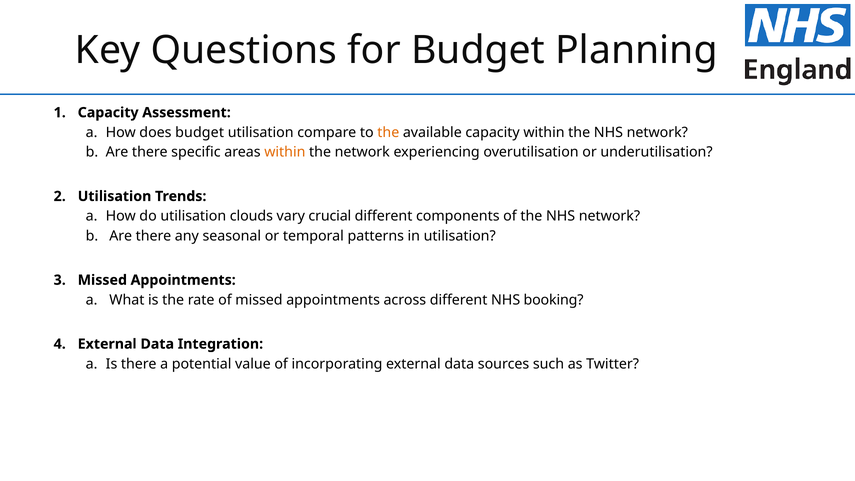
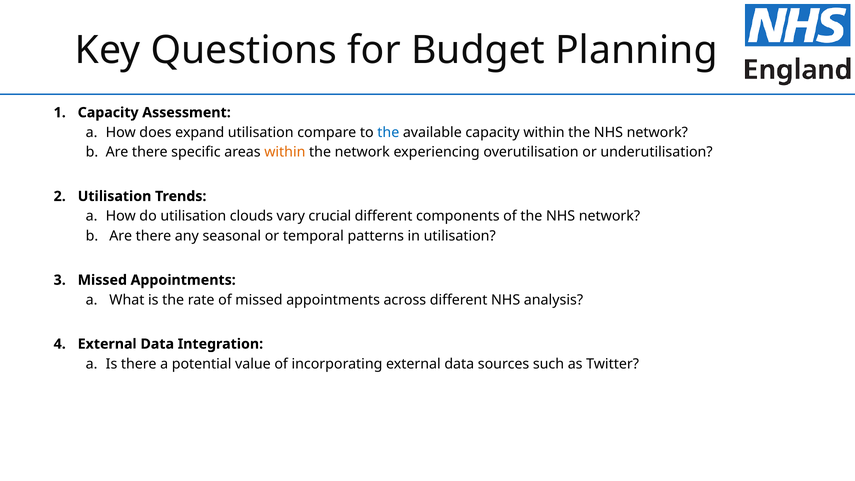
does budget: budget -> expand
the at (388, 132) colour: orange -> blue
booking: booking -> analysis
